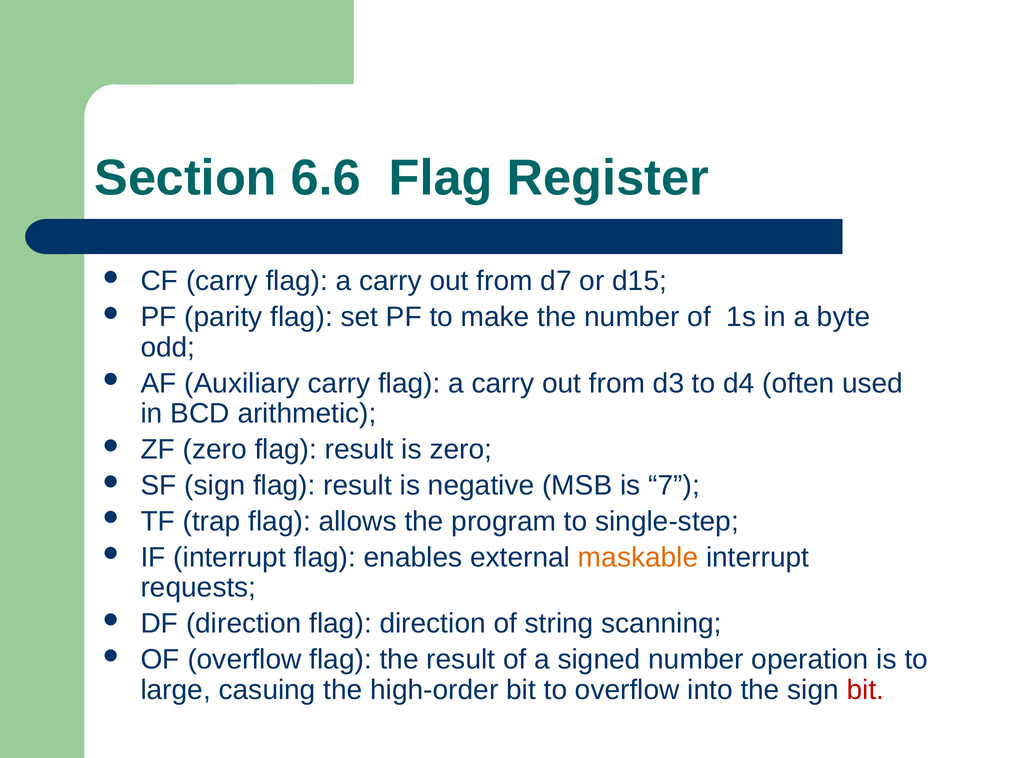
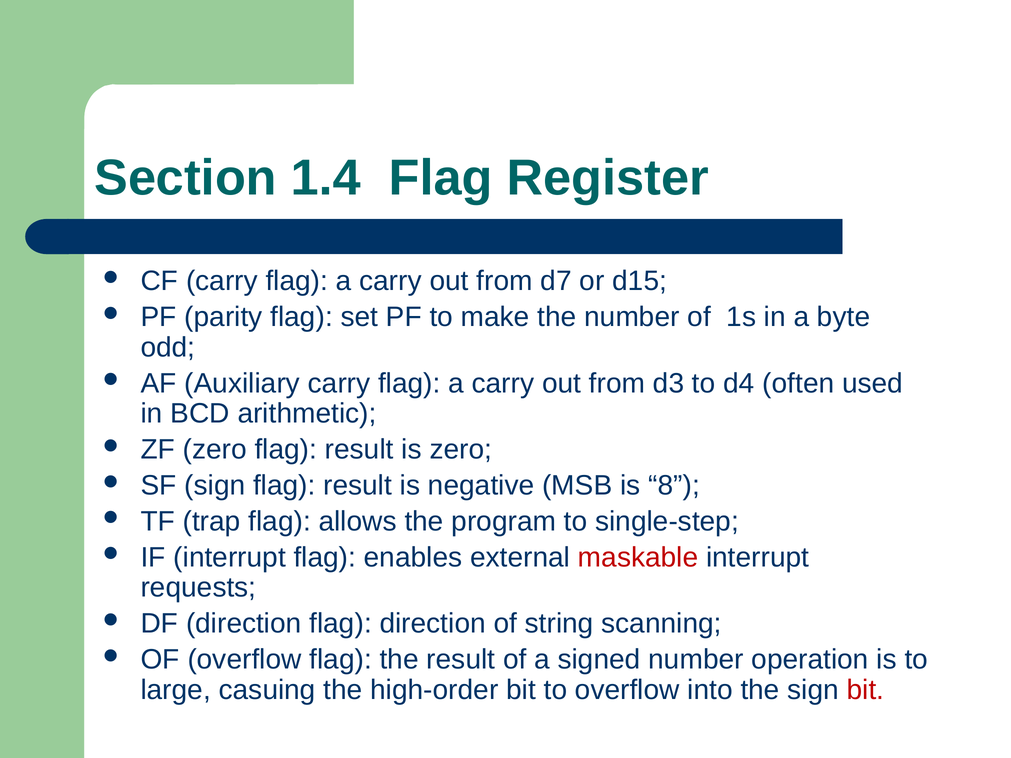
6.6: 6.6 -> 1.4
7: 7 -> 8
maskable colour: orange -> red
